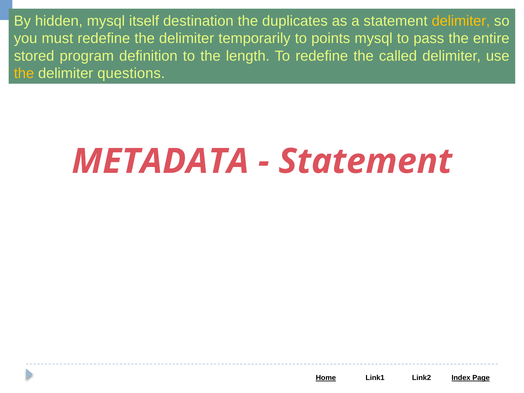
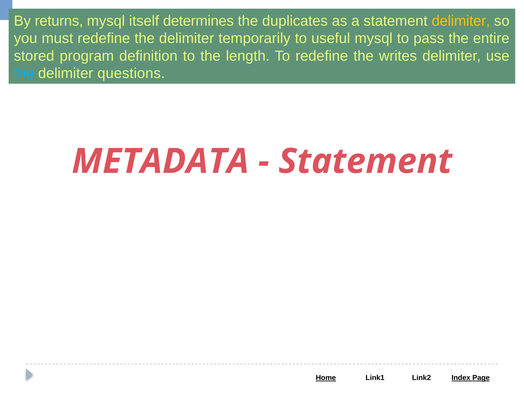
hidden: hidden -> returns
destination: destination -> determines
points: points -> useful
called: called -> writes
the at (24, 73) colour: yellow -> light blue
